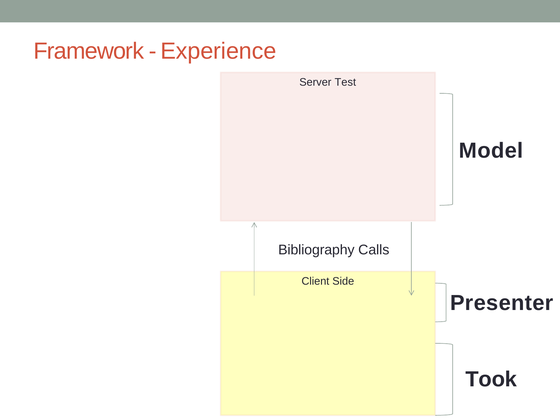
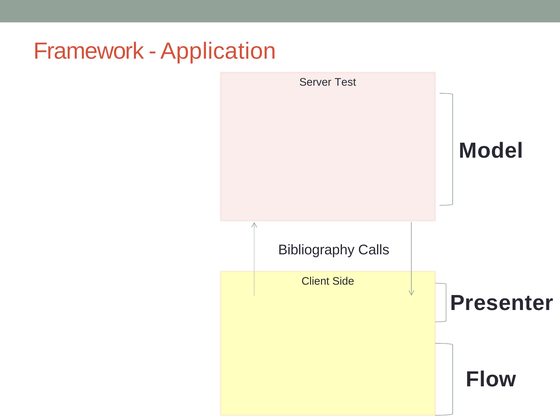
Experience: Experience -> Application
Took: Took -> Flow
